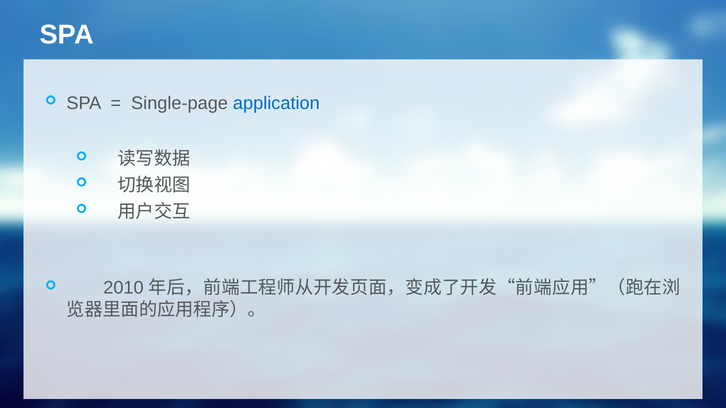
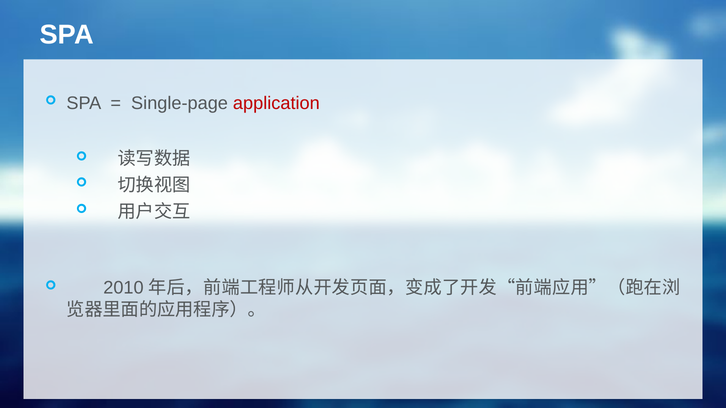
application colour: blue -> red
